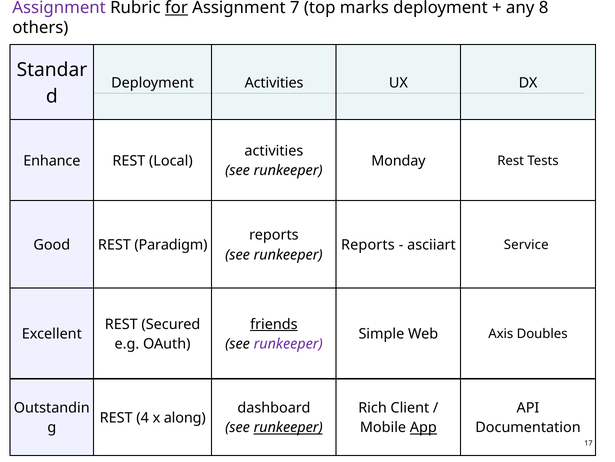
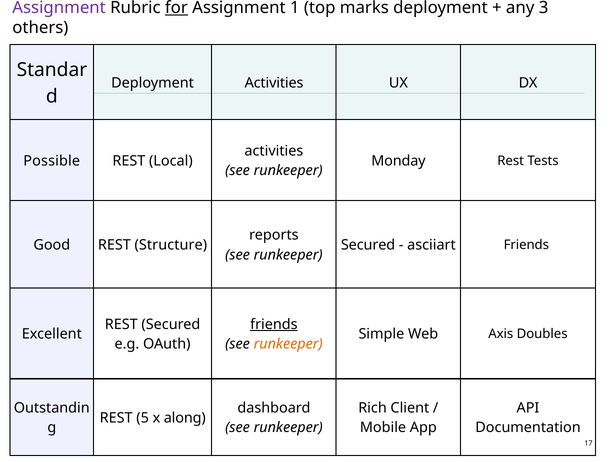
7: 7 -> 1
8: 8 -> 3
Enhance: Enhance -> Possible
Paradigm: Paradigm -> Structure
Reports at (368, 245): Reports -> Secured
asciiart Service: Service -> Friends
runkeeper at (288, 343) colour: purple -> orange
4: 4 -> 5
runkeeper at (288, 427) underline: present -> none
App underline: present -> none
